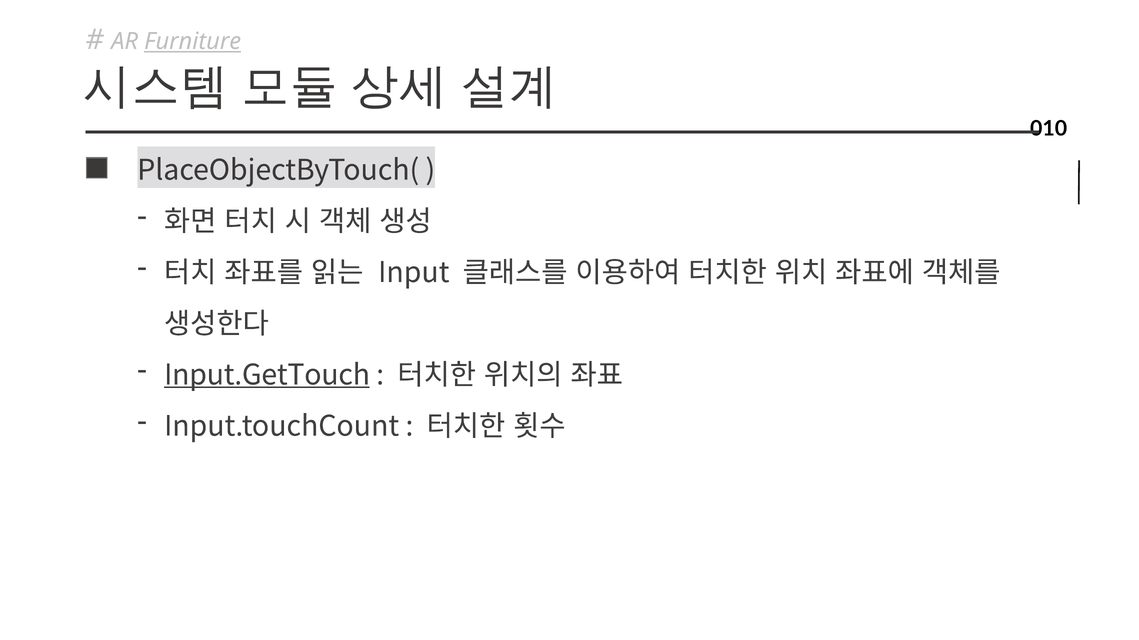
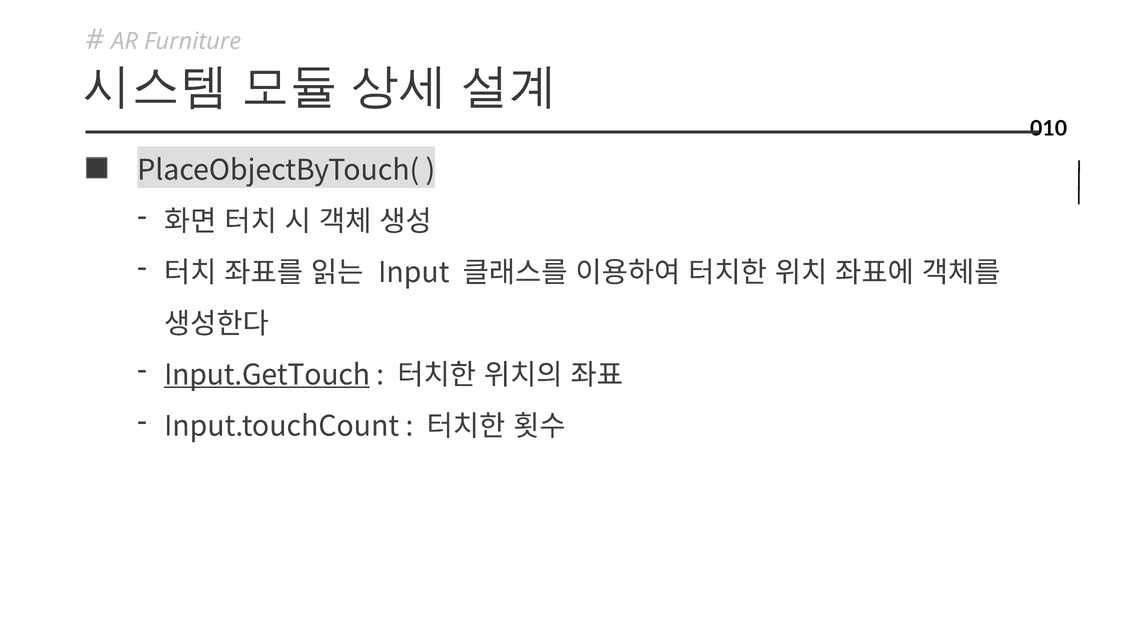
Furniture underline: present -> none
